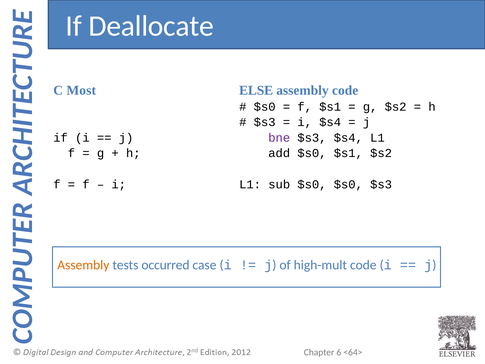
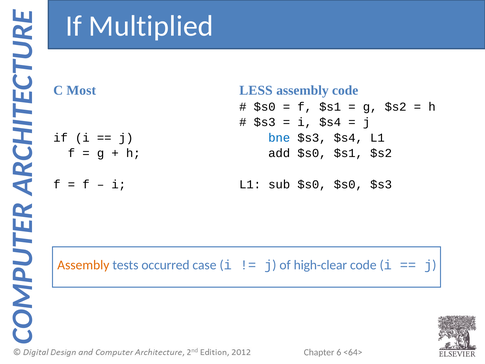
Deallocate: Deallocate -> Multiplied
ELSE: ELSE -> LESS
bne colour: purple -> blue
high-mult: high-mult -> high-clear
